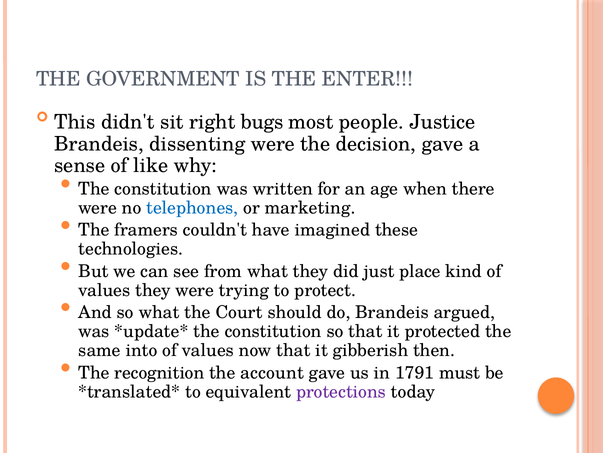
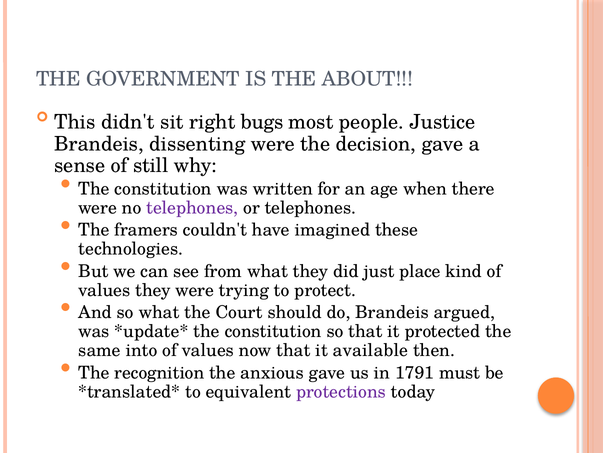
ENTER: ENTER -> ABOUT
like: like -> still
telephones at (192, 208) colour: blue -> purple
or marketing: marketing -> telephones
gibberish: gibberish -> available
account: account -> anxious
